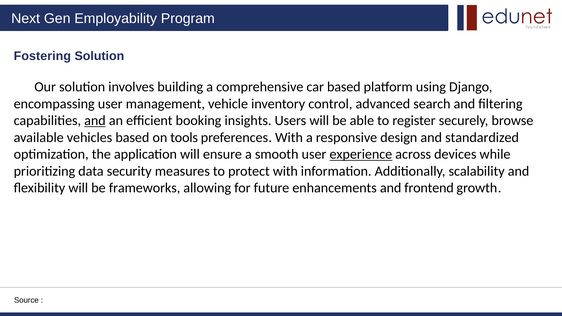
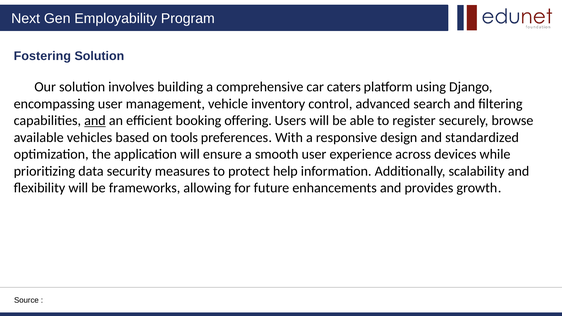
car based: based -> caters
insights: insights -> offering
experience underline: present -> none
protect with: with -> help
frontend: frontend -> provides
